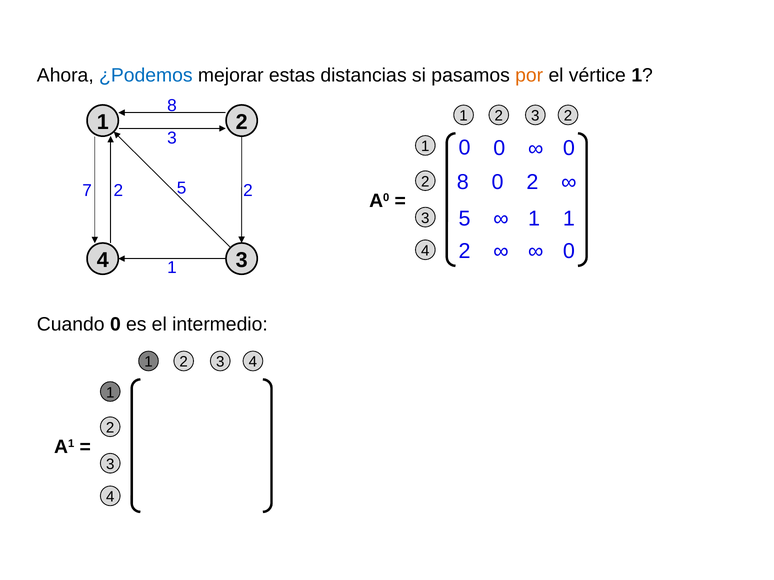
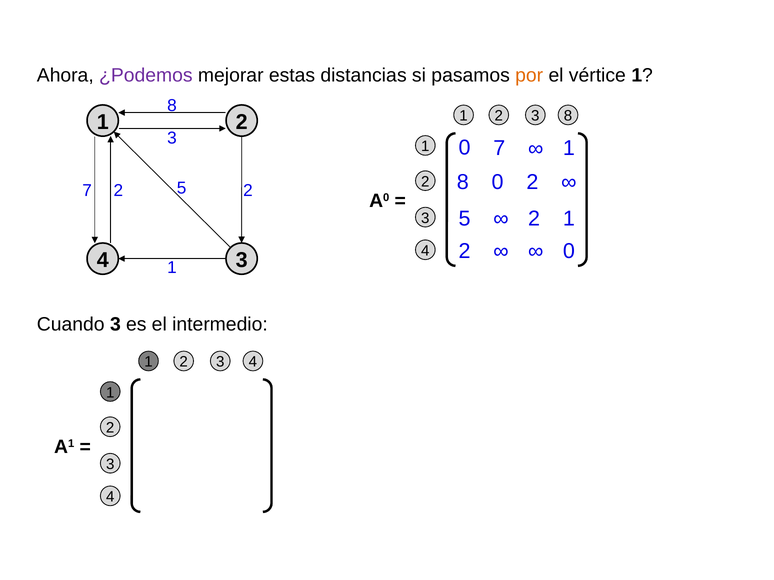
¿Podemos colour: blue -> purple
2 at (568, 116): 2 -> 8
0 0: 0 -> 7
0 at (569, 148): 0 -> 1
1 at (534, 219): 1 -> 2
Cuando 0: 0 -> 3
